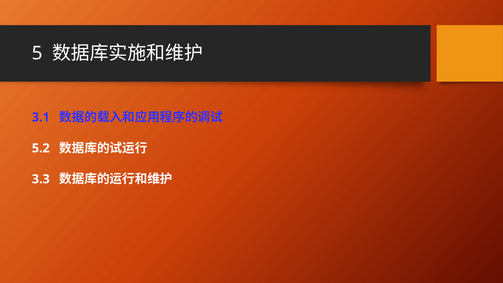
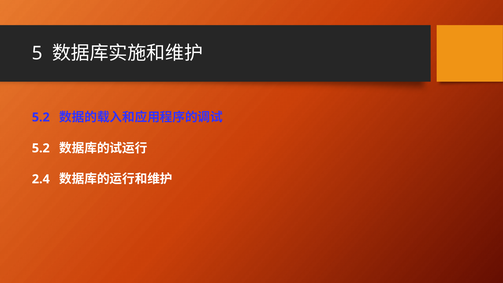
3.1 at (41, 117): 3.1 -> 5.2
3.3: 3.3 -> 2.4
